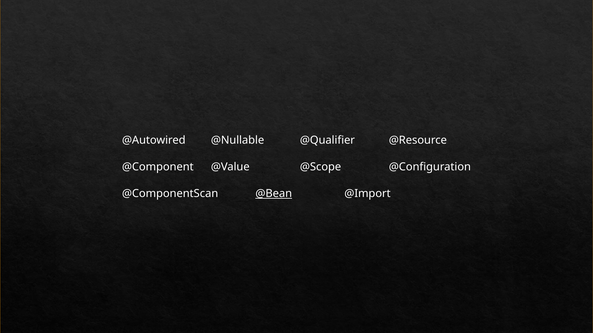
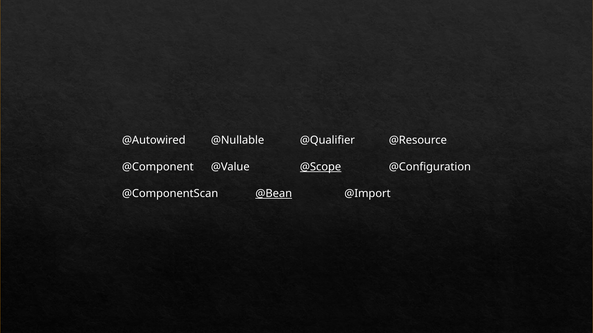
@Scope underline: none -> present
